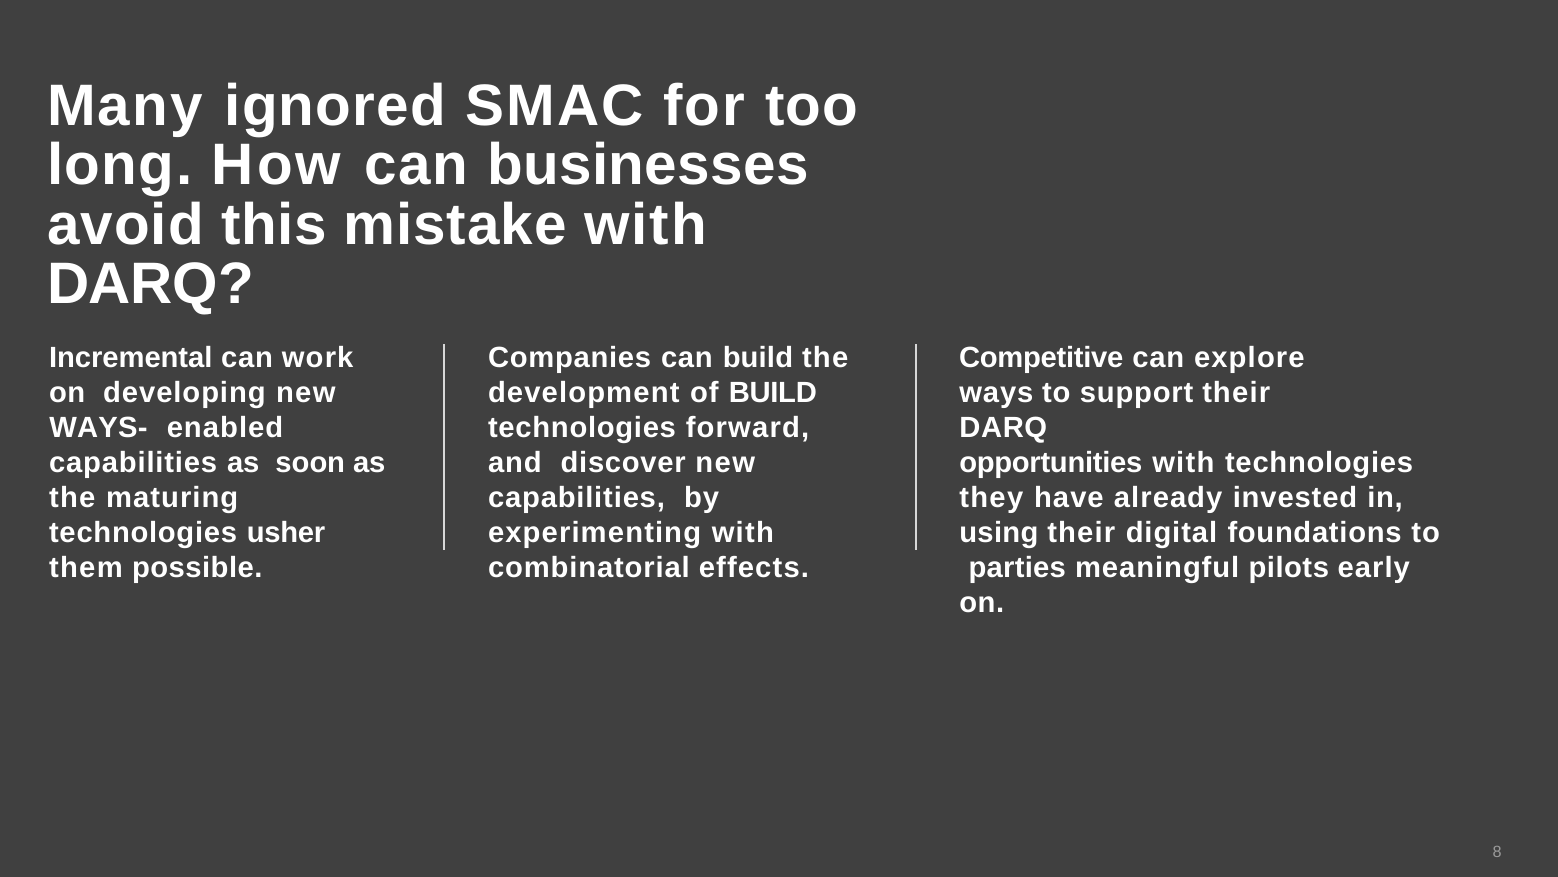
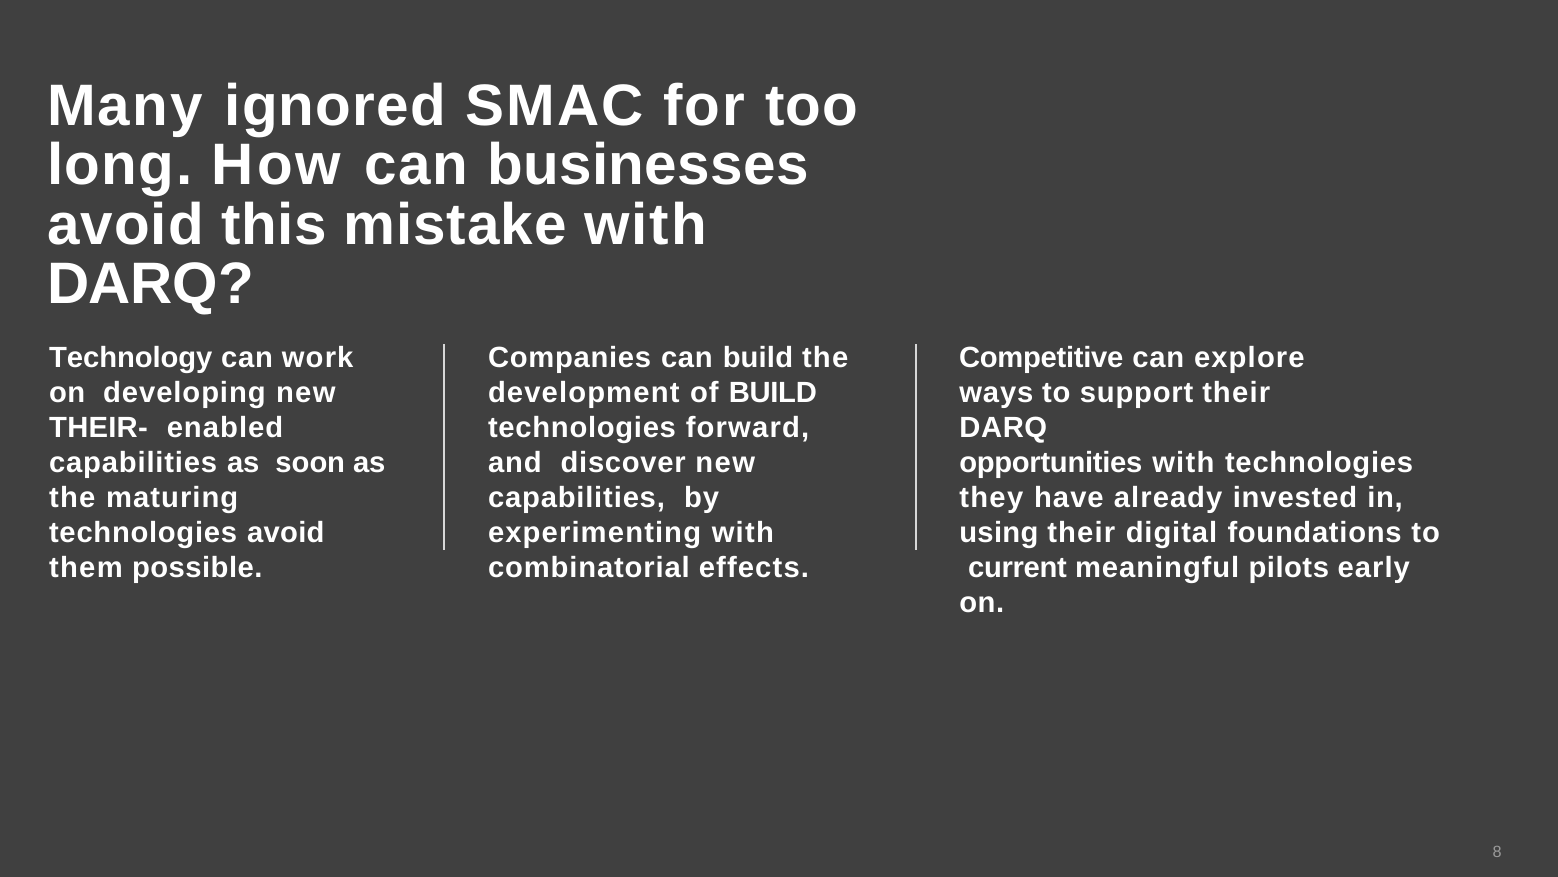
Incremental: Incremental -> Technology
WAYS-: WAYS- -> THEIR-
technologies usher: usher -> avoid
parties: parties -> current
